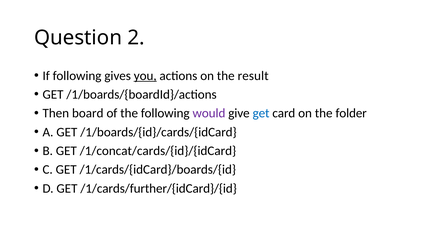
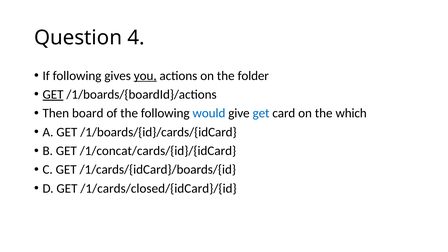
2: 2 -> 4
result: result -> folder
GET at (53, 95) underline: none -> present
would colour: purple -> blue
folder: folder -> which
/1/cards/further/{idCard}/{id: /1/cards/further/{idCard}/{id -> /1/cards/closed/{idCard}/{id
